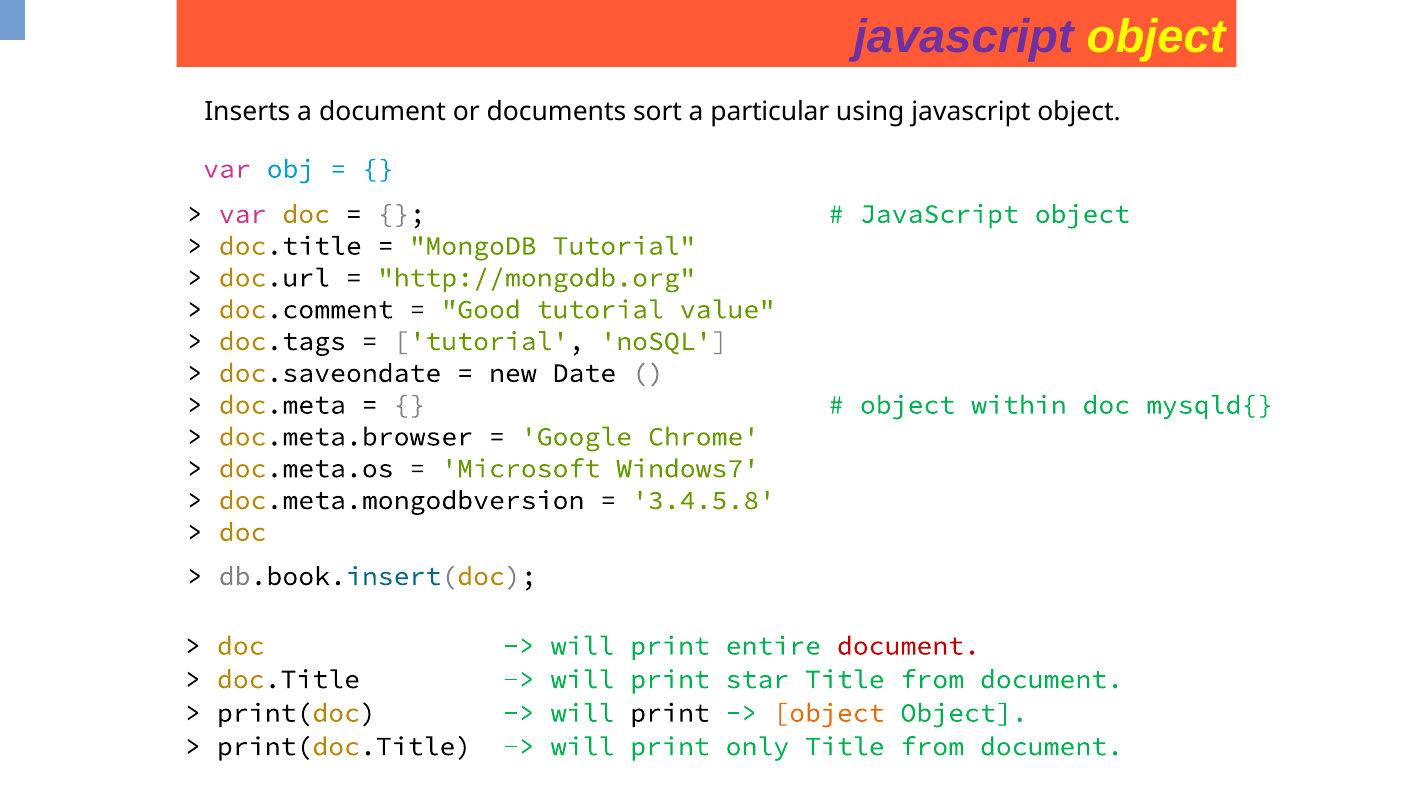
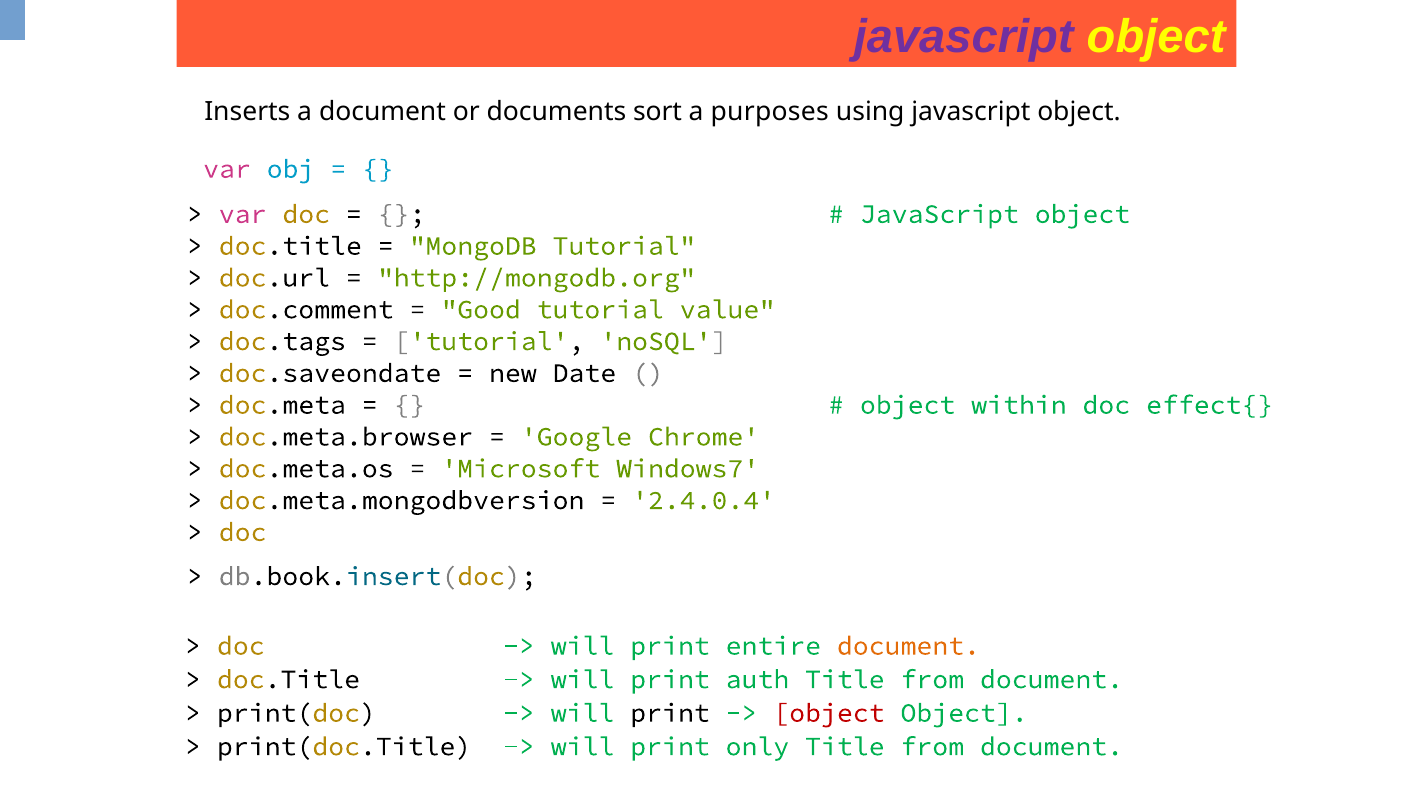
particular: particular -> purposes
mysqld{: mysqld{ -> effect{
3.4.5.8: 3.4.5.8 -> 2.4.0.4
document at (908, 646) colour: red -> orange
star: star -> auth
object at (829, 713) colour: orange -> red
